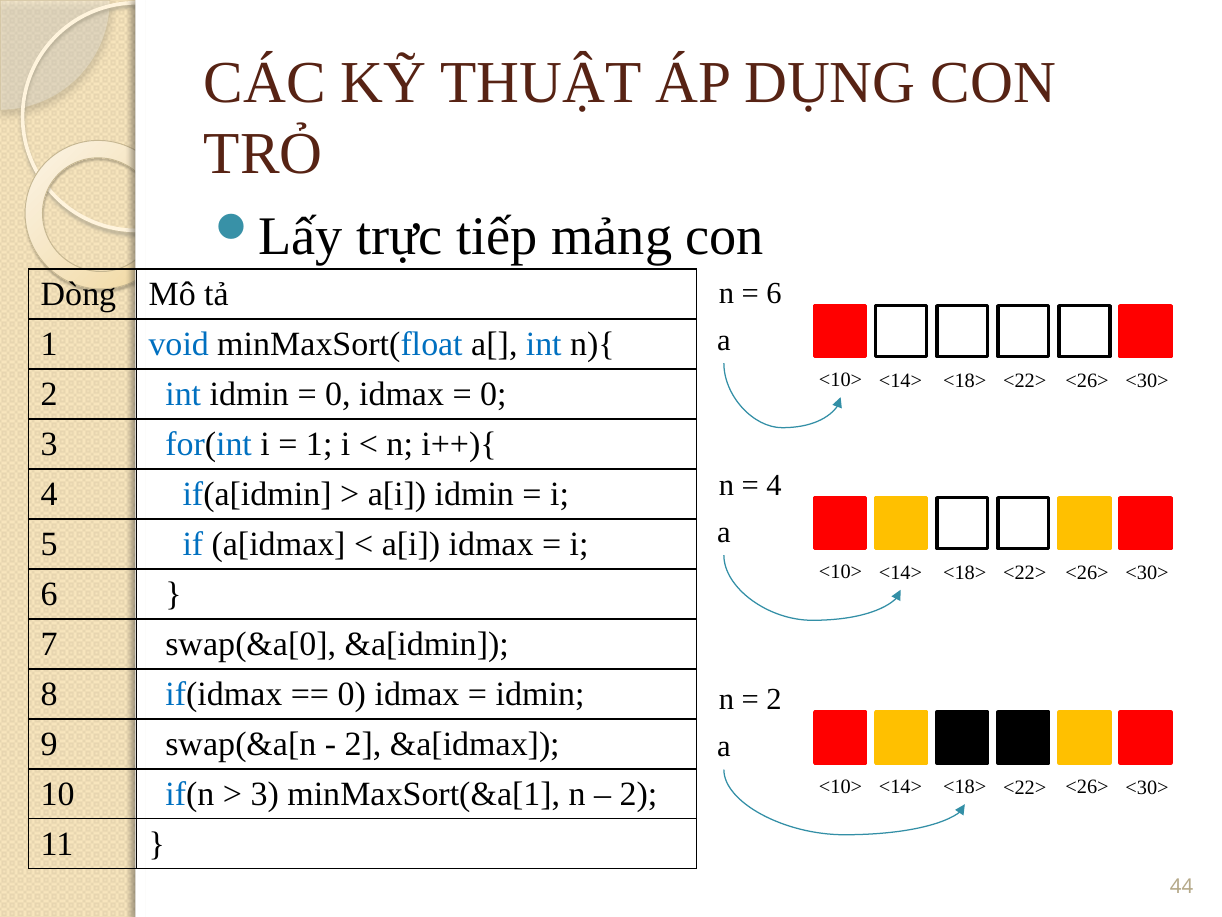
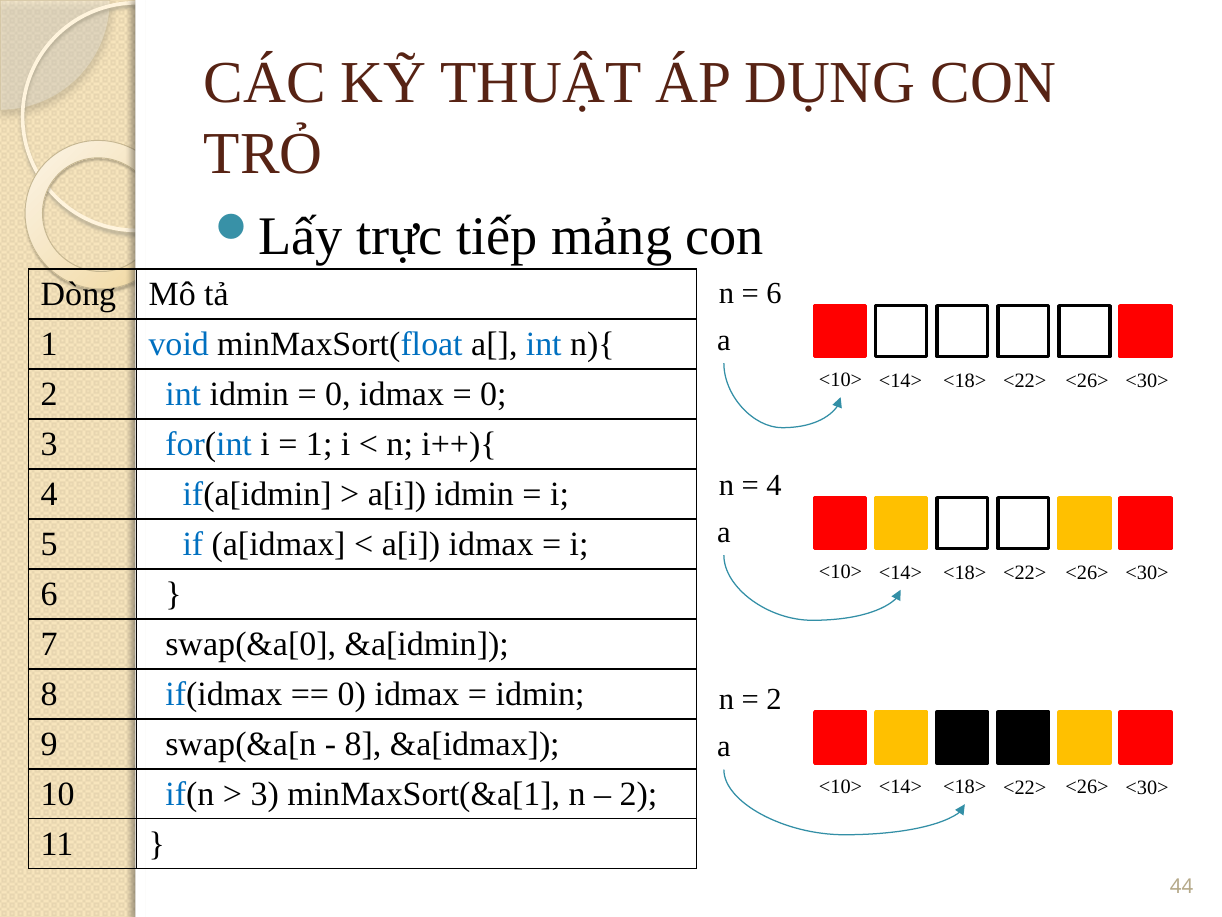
2 at (363, 744): 2 -> 8
